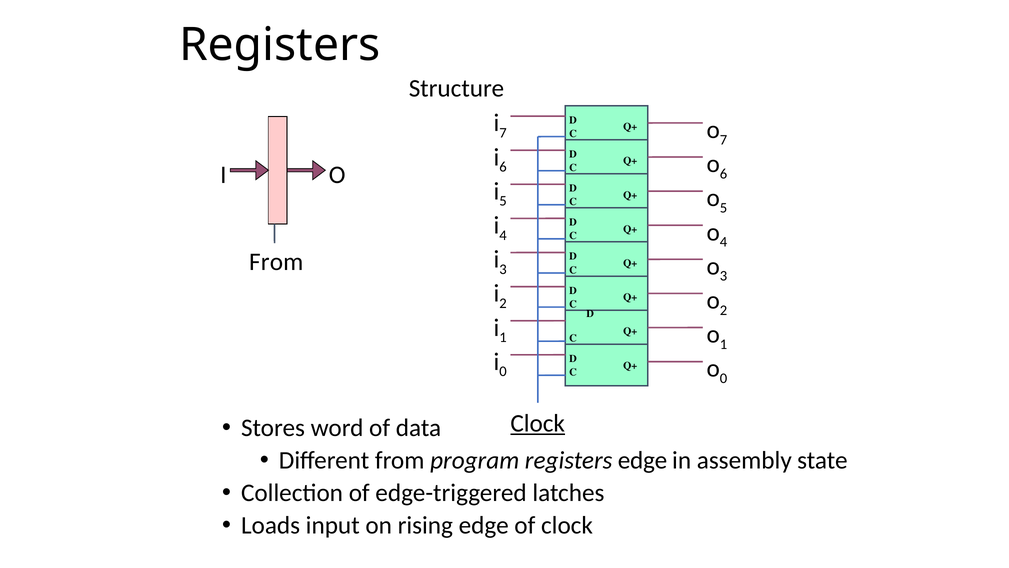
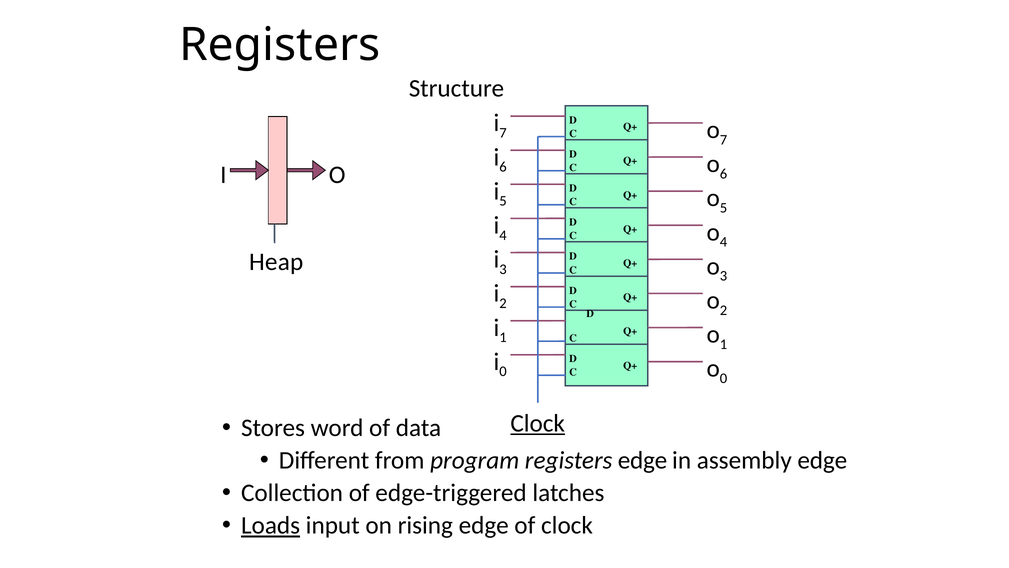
From at (276, 262): From -> Heap
assembly state: state -> edge
Loads underline: none -> present
